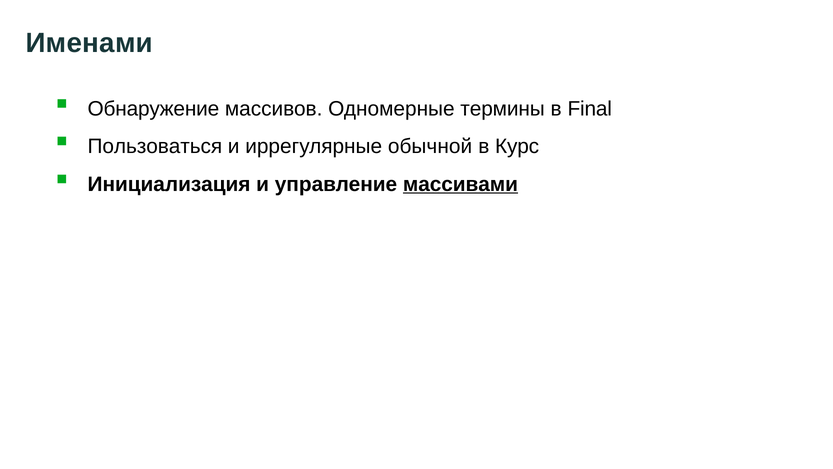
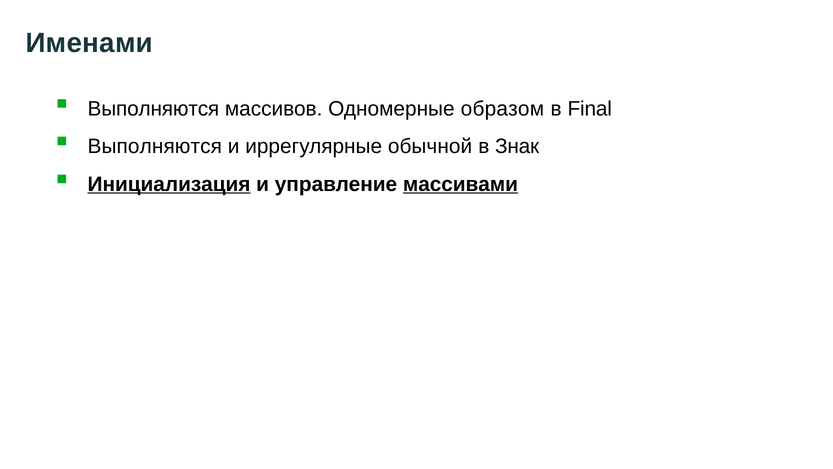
Обнаружение at (153, 109): Обнаружение -> Выполняются
термины: термины -> образом
Пользоваться at (155, 146): Пользоваться -> Выполняются
Курс: Курс -> Знак
Инициализация underline: none -> present
